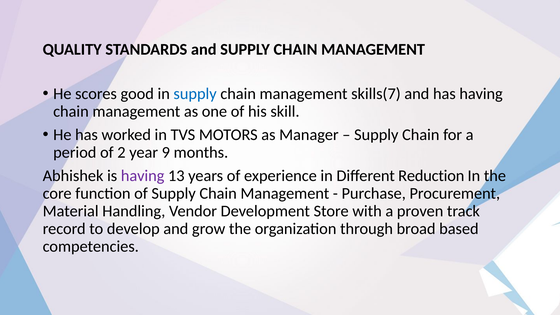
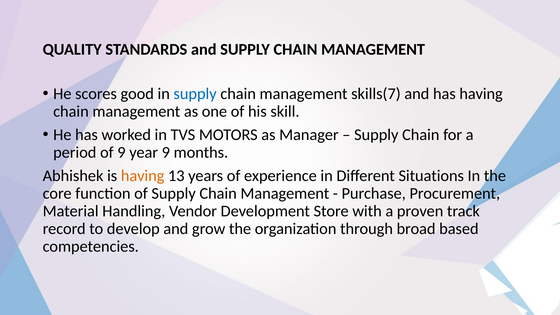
of 2: 2 -> 9
having at (143, 176) colour: purple -> orange
Reduction: Reduction -> Situations
